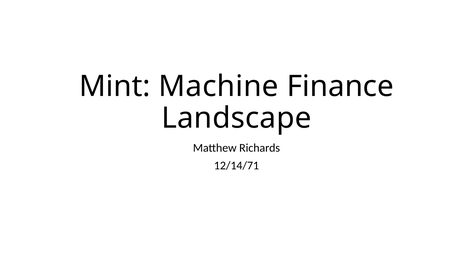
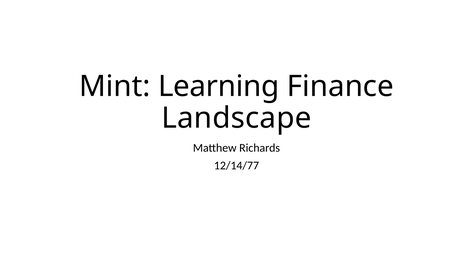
Machine: Machine -> Learning
12/14/71: 12/14/71 -> 12/14/77
